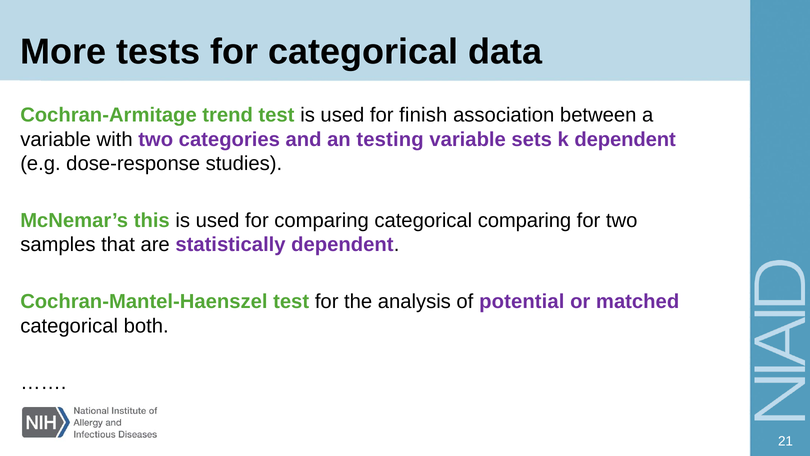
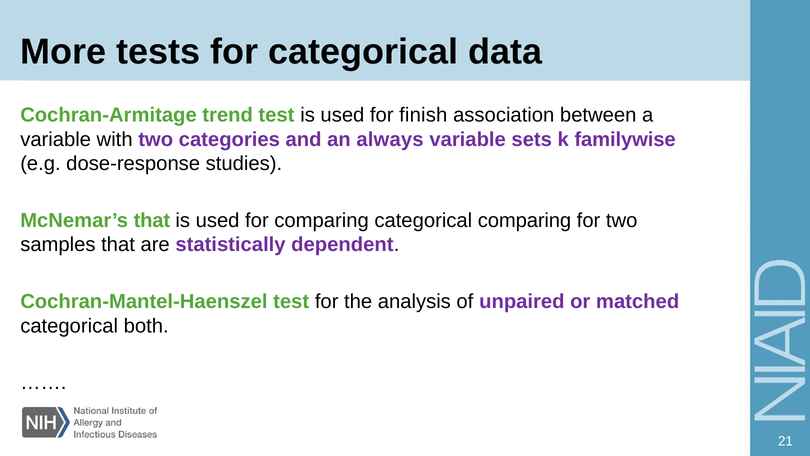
testing: testing -> always
k dependent: dependent -> familywise
McNemar’s this: this -> that
potential: potential -> unpaired
